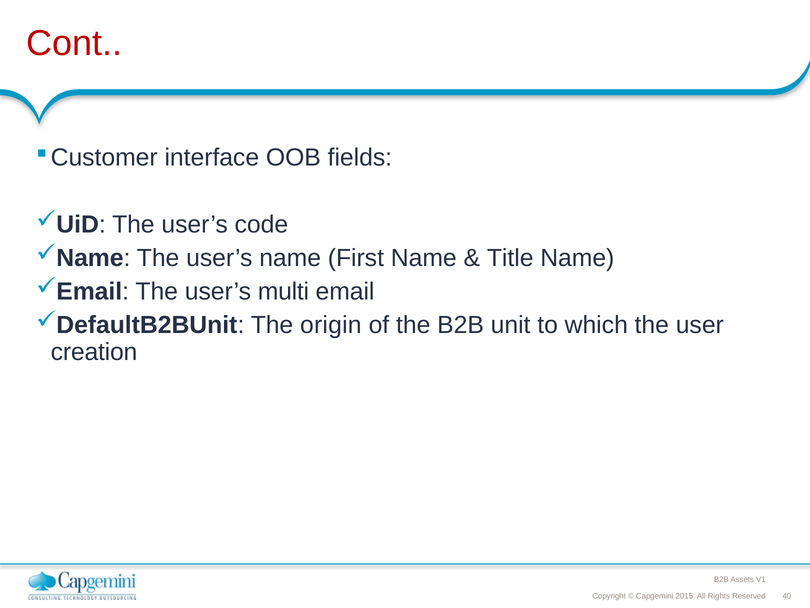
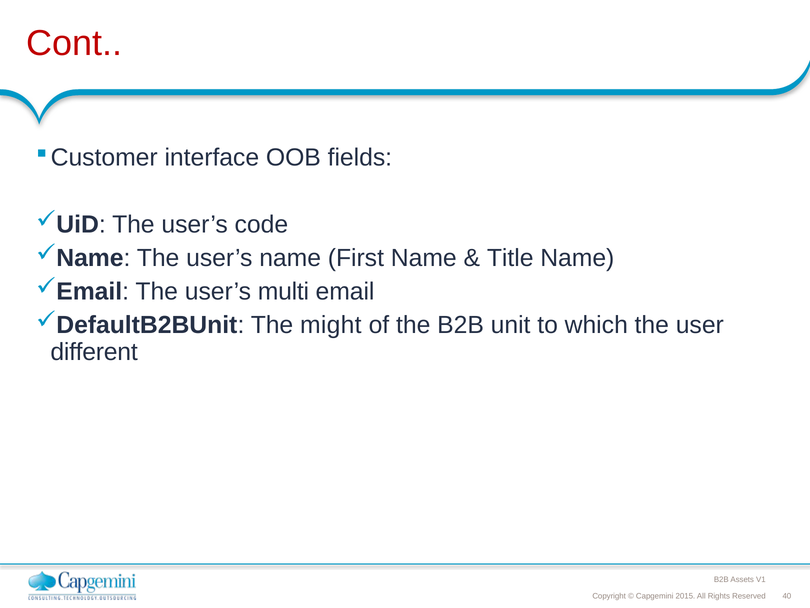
origin: origin -> might
creation: creation -> different
